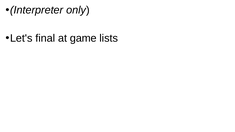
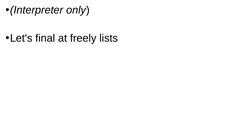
game: game -> freely
